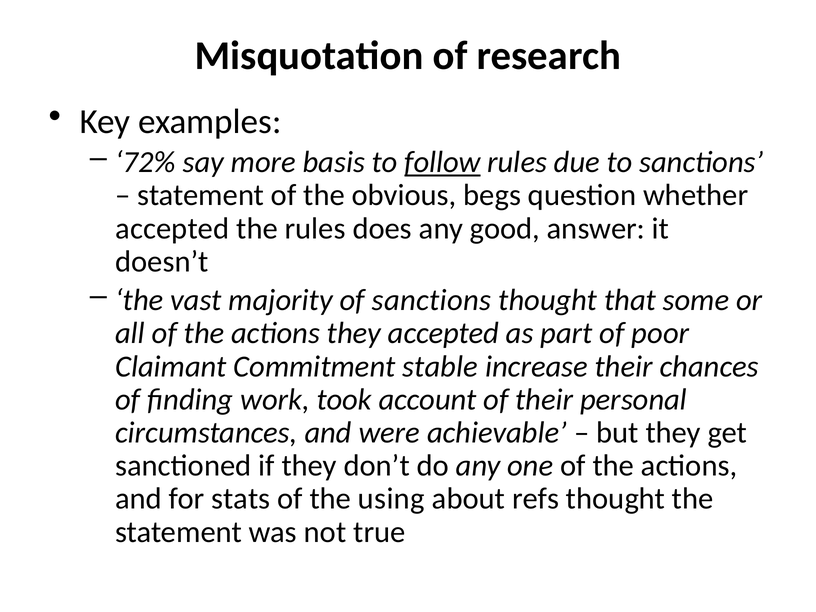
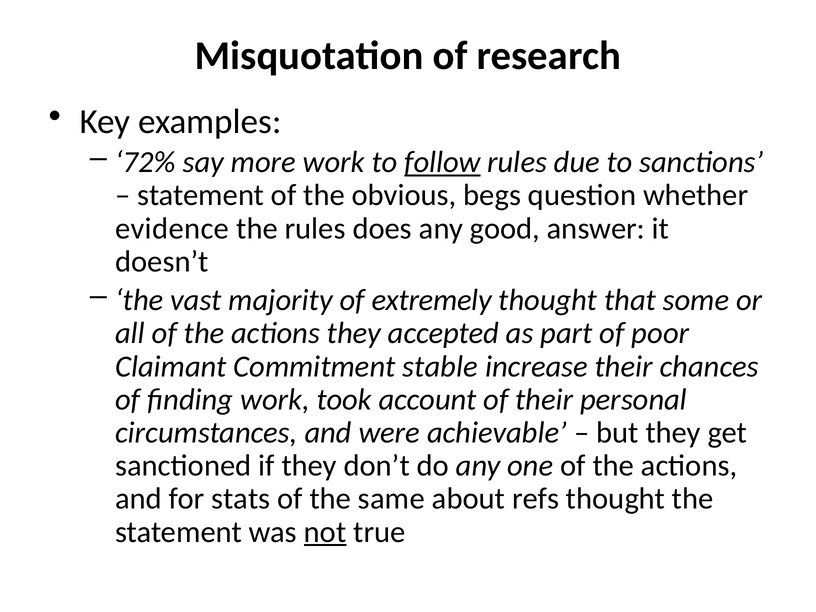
more basis: basis -> work
accepted at (172, 228): accepted -> evidence
of sanctions: sanctions -> extremely
using: using -> same
not underline: none -> present
